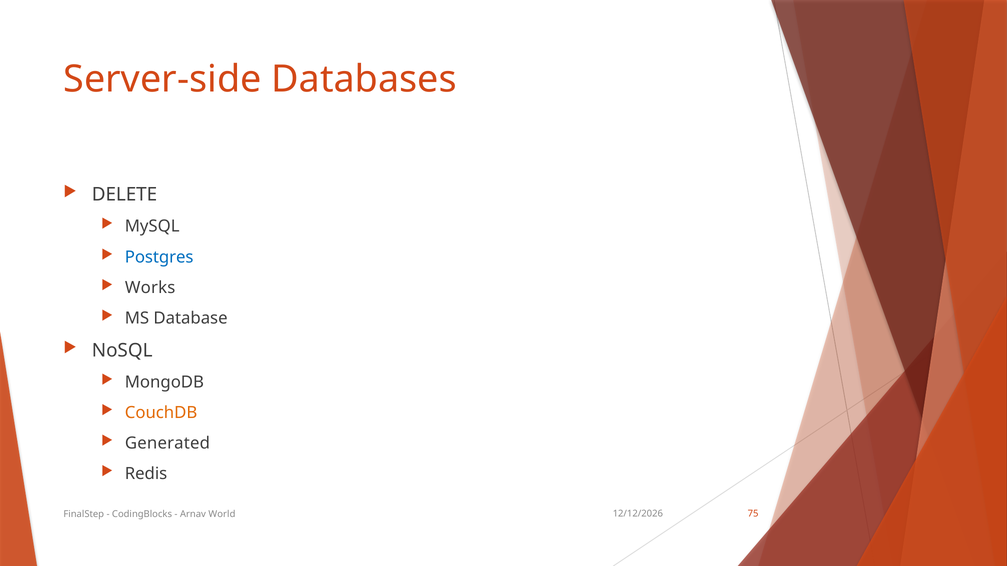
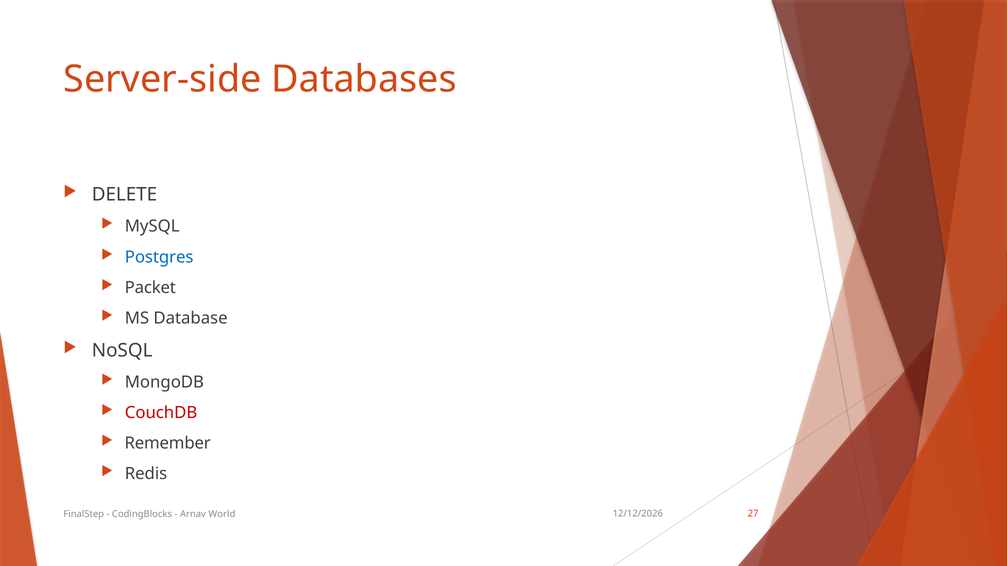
Works: Works -> Packet
CouchDB colour: orange -> red
Generated: Generated -> Remember
75: 75 -> 27
